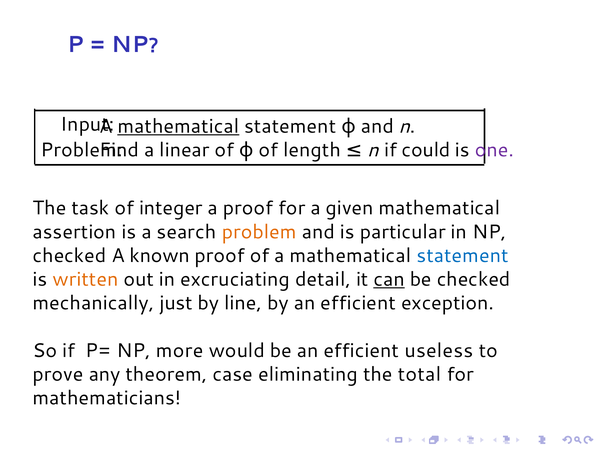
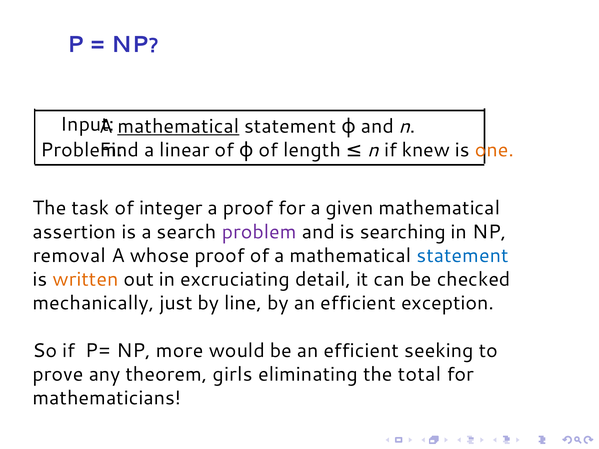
could: could -> knew
one colour: purple -> orange
problem at (259, 232) colour: orange -> purple
particular: particular -> searching
checked at (69, 256): checked -> removal
known: known -> whose
can underline: present -> none
useless: useless -> seeking
case: case -> girls
